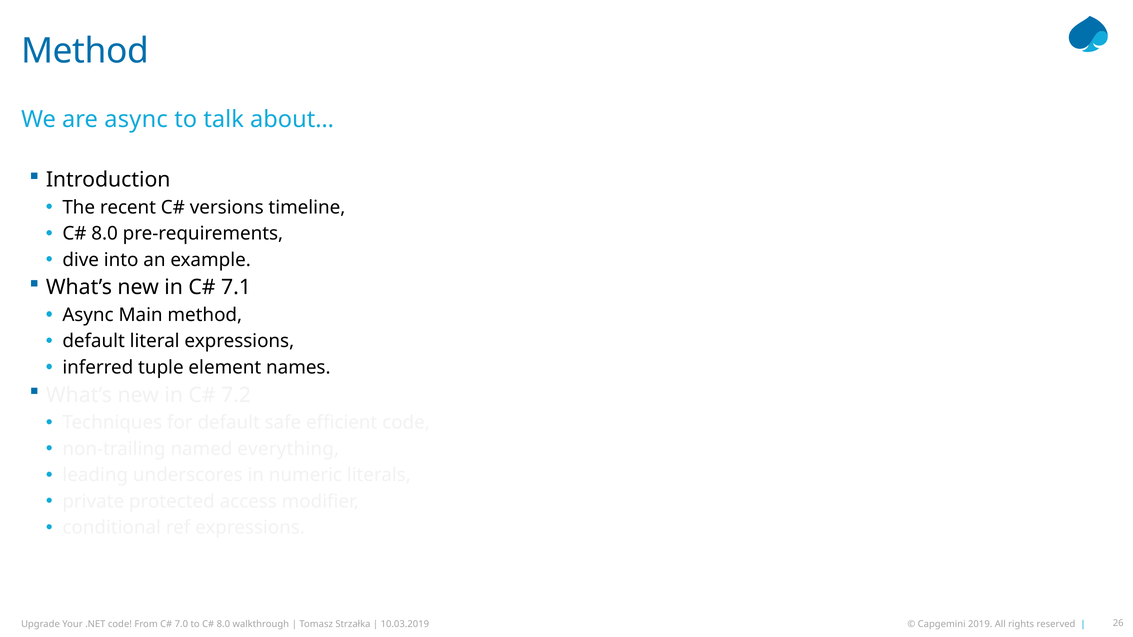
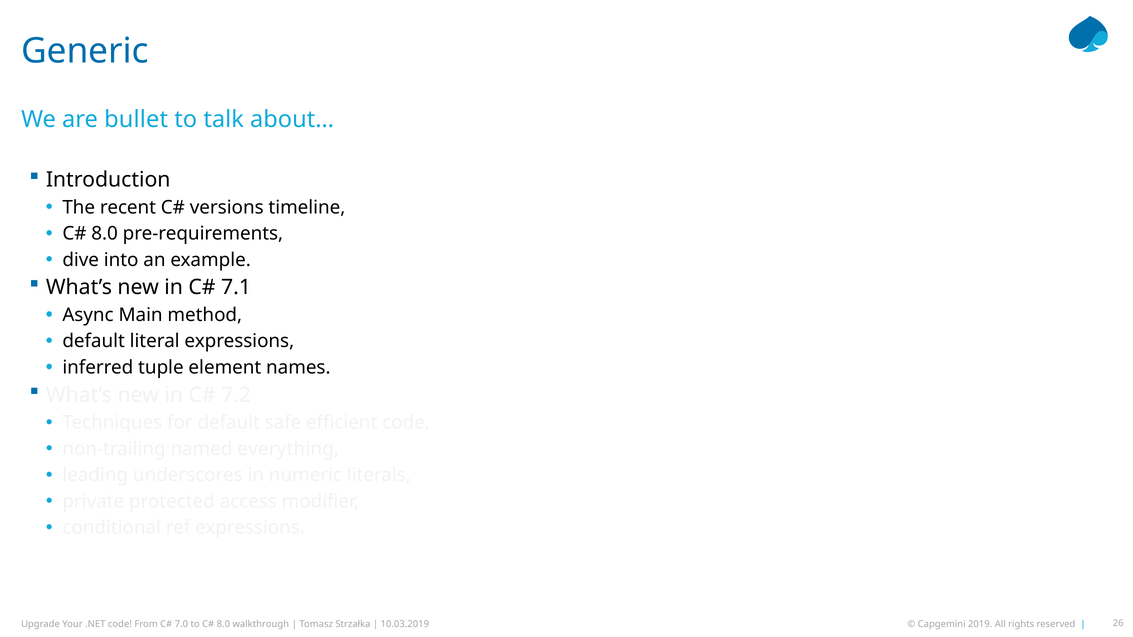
Method at (85, 51): Method -> Generic
are async: async -> bullet
